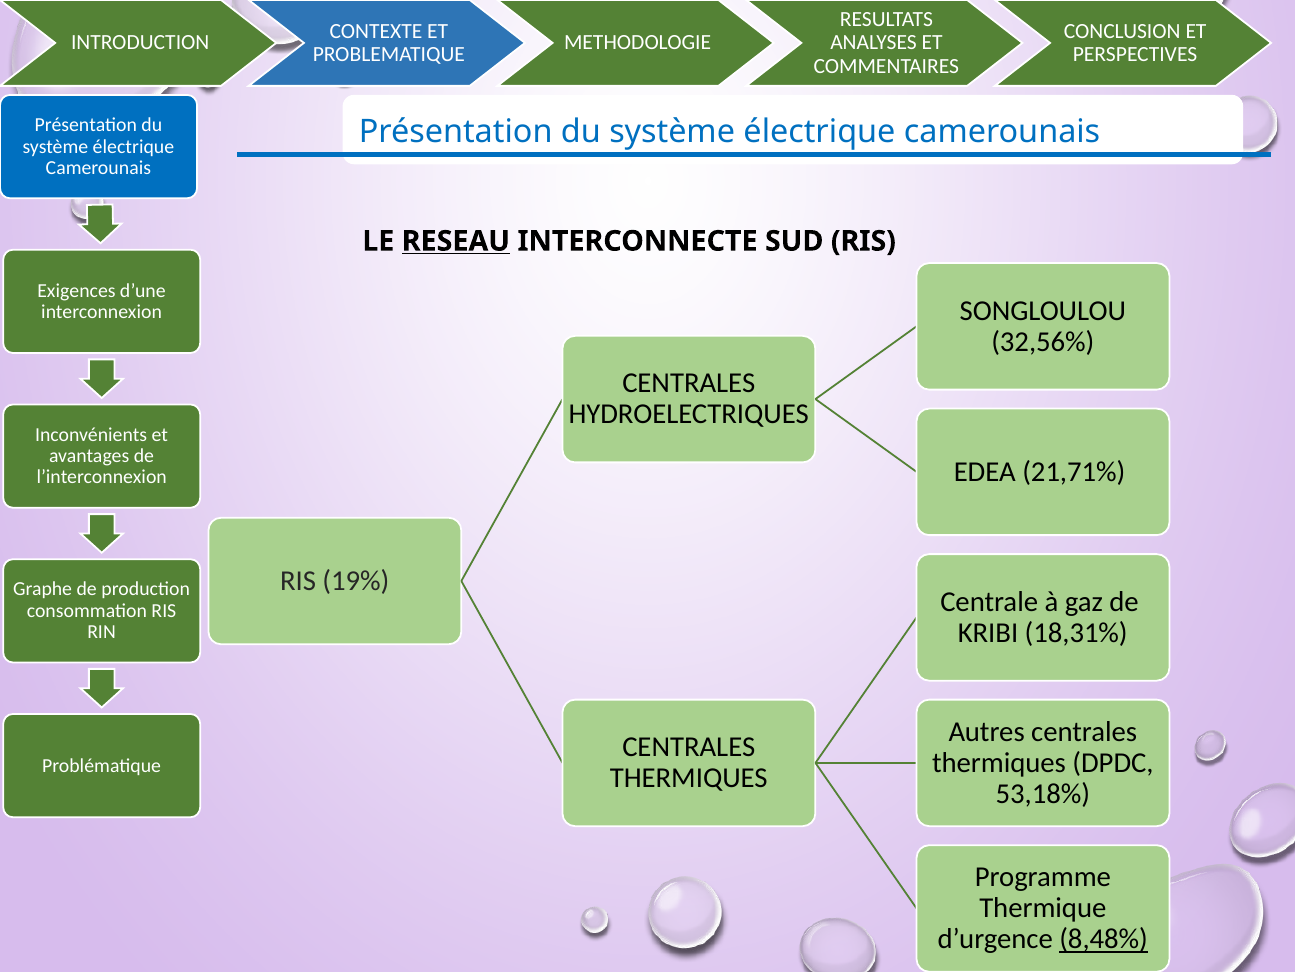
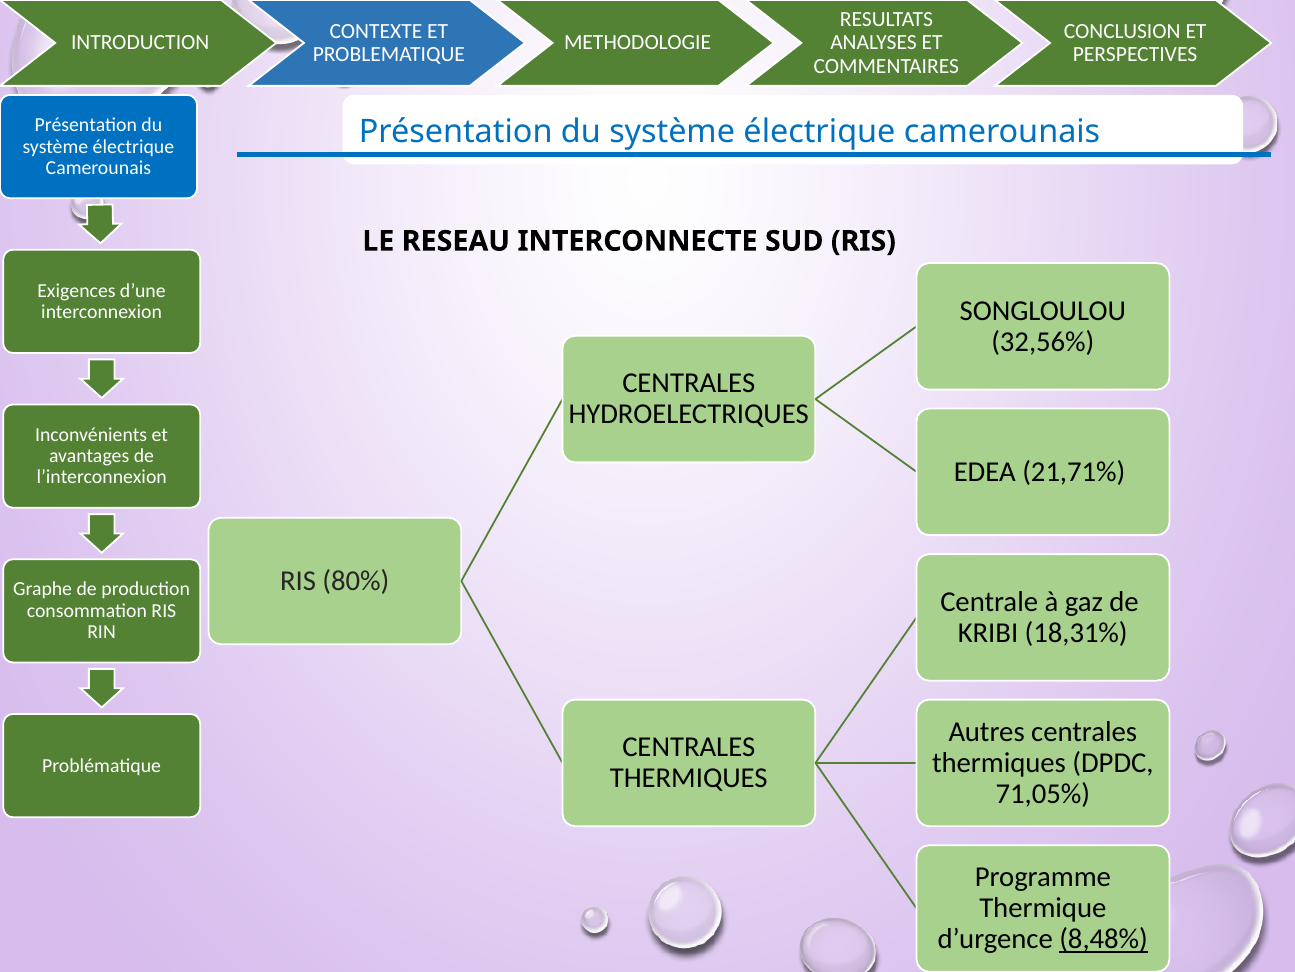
RESEAU underline: present -> none
19%: 19% -> 80%
53,18%: 53,18% -> 71,05%
